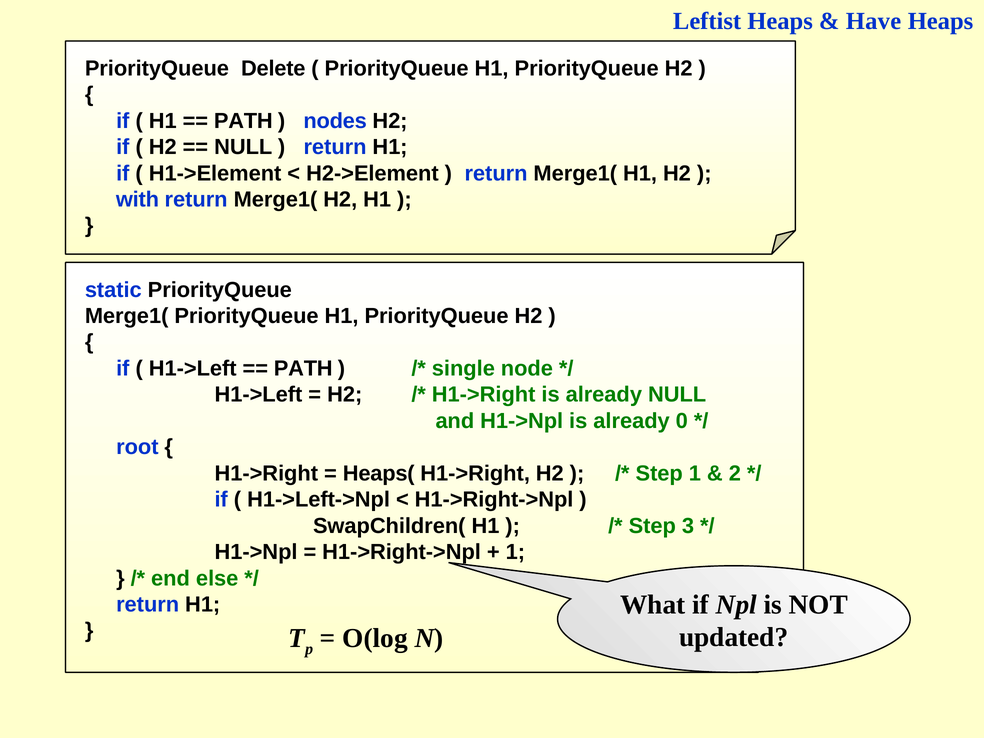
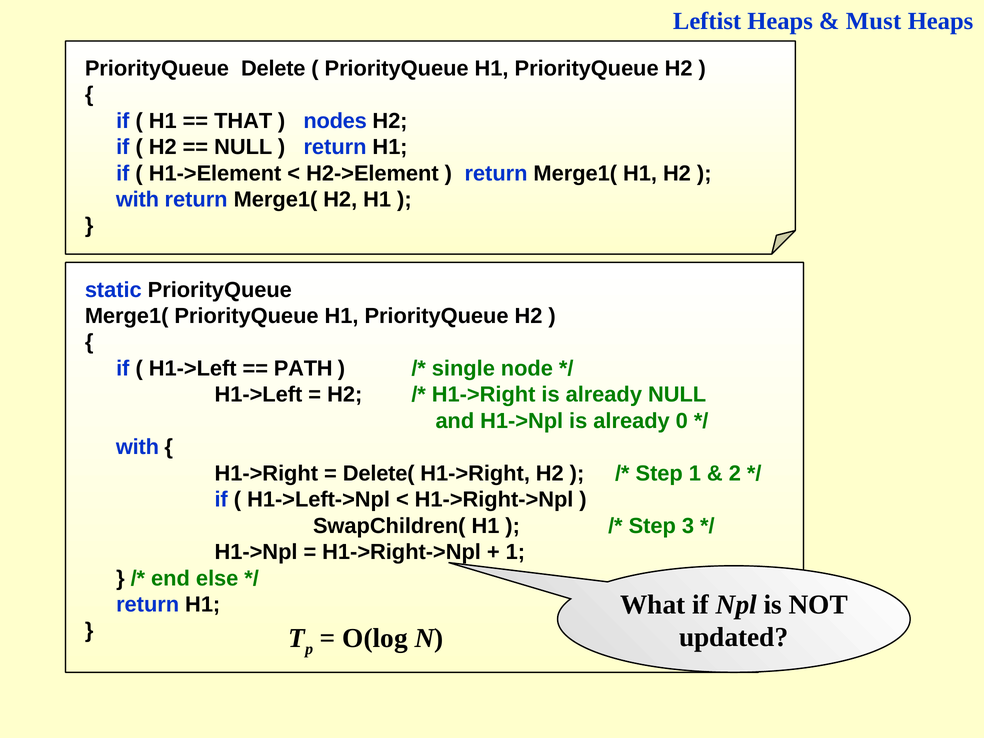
Have: Have -> Must
PATH at (243, 121): PATH -> THAT
root at (137, 447): root -> with
Heaps(: Heaps( -> Delete(
